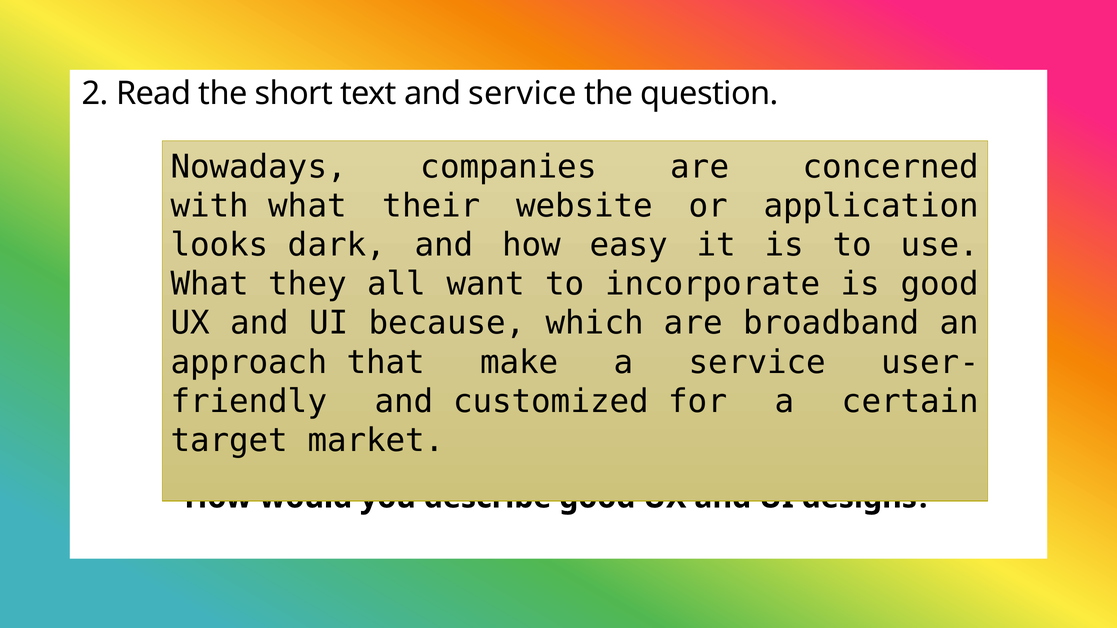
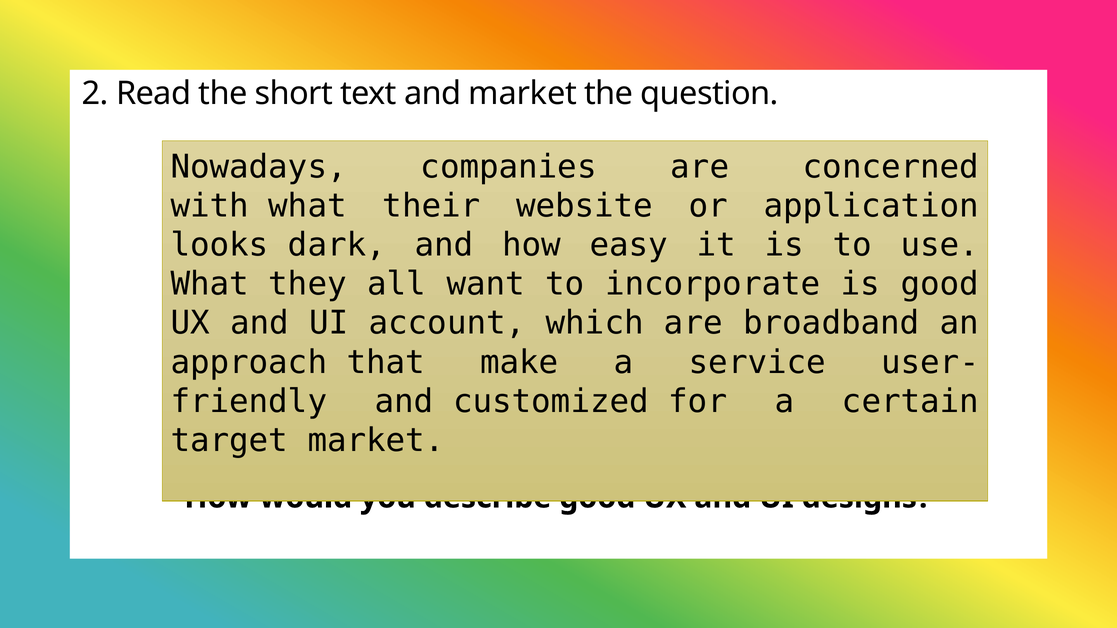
and service: service -> market
because: because -> account
